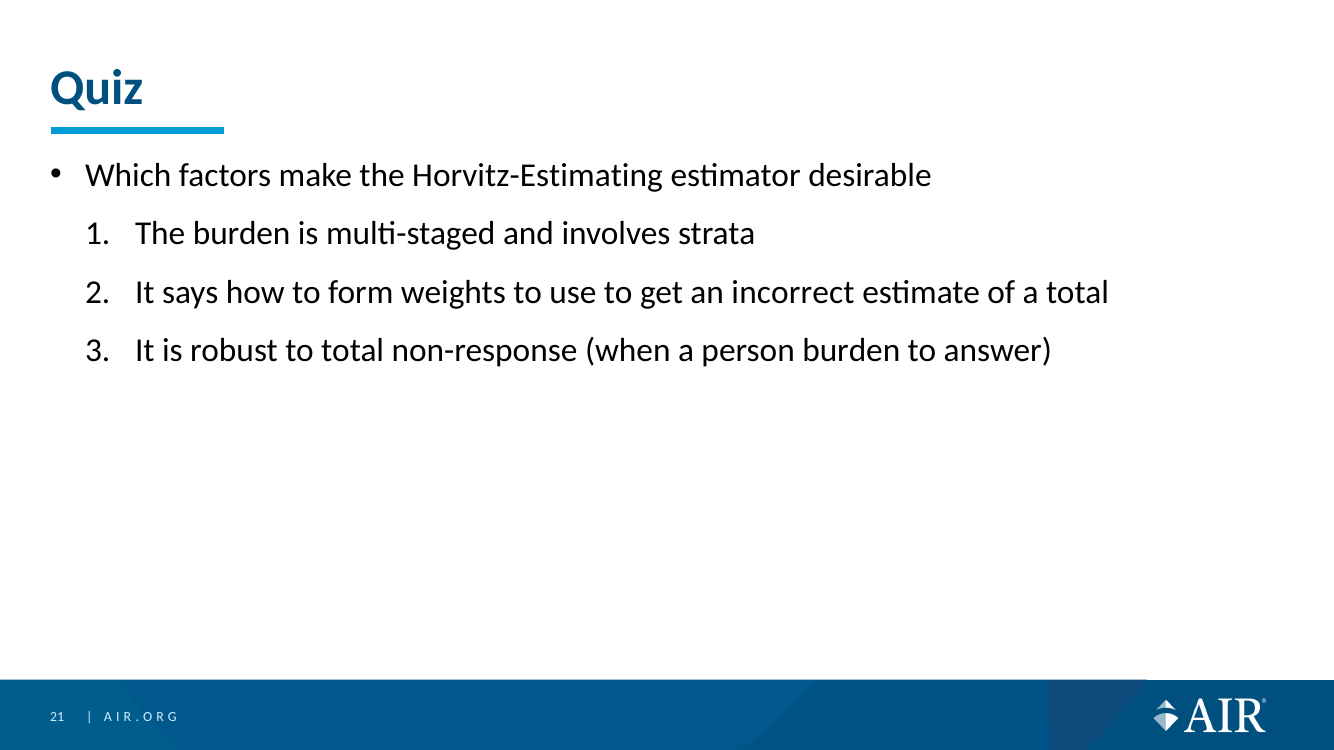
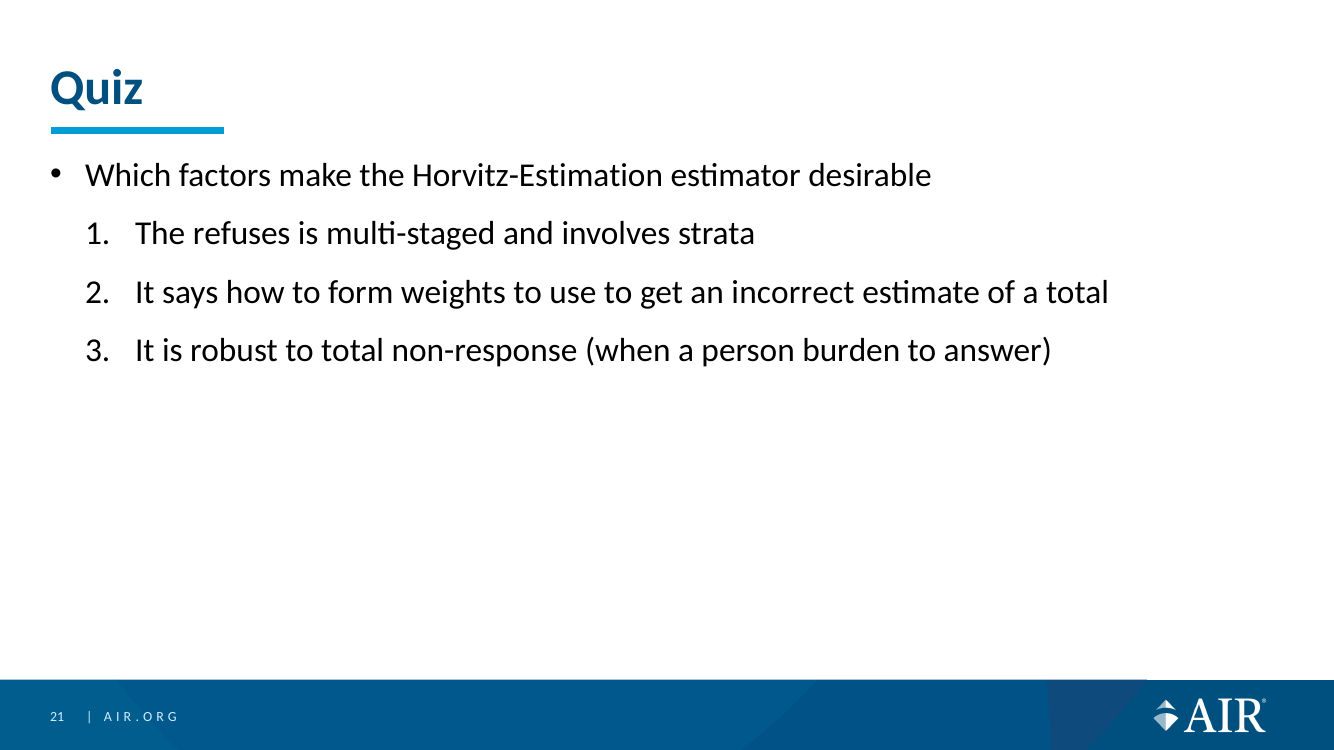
Horvitz-Estimating: Horvitz-Estimating -> Horvitz-Estimation
The burden: burden -> refuses
